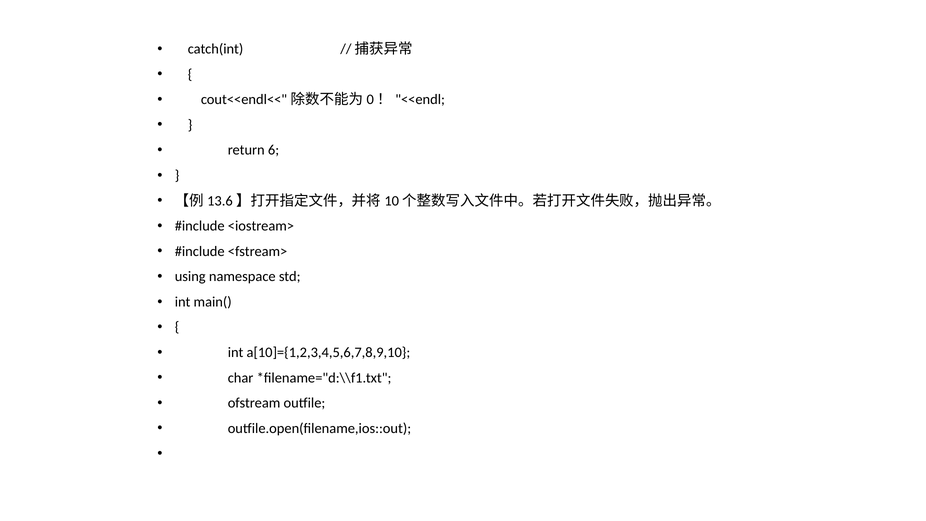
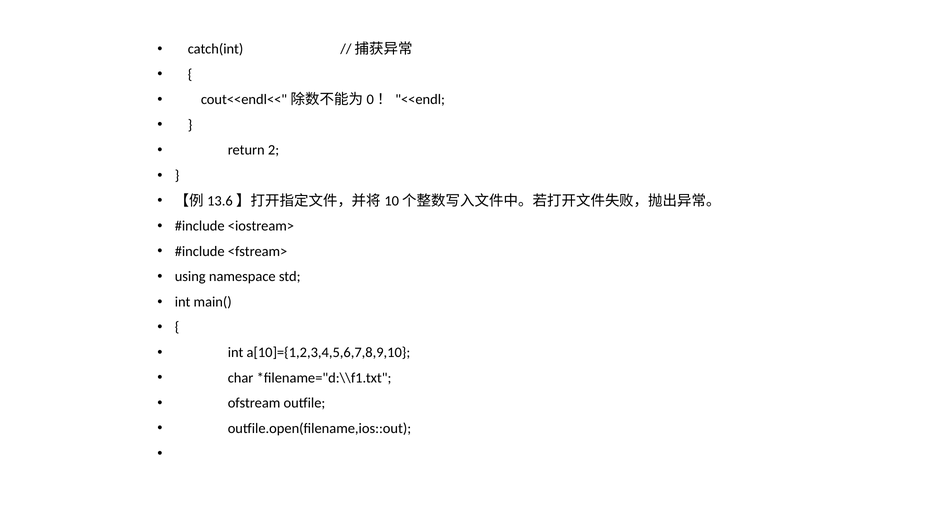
6: 6 -> 2
